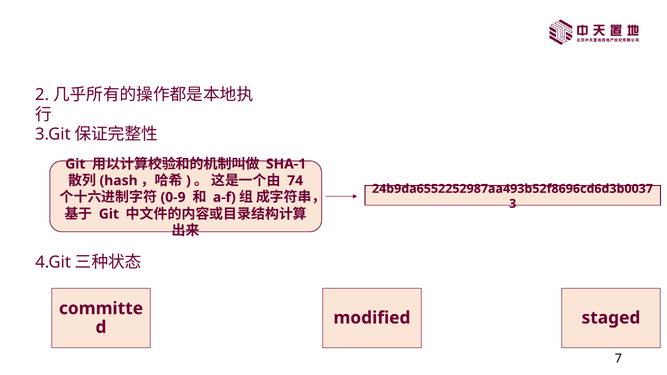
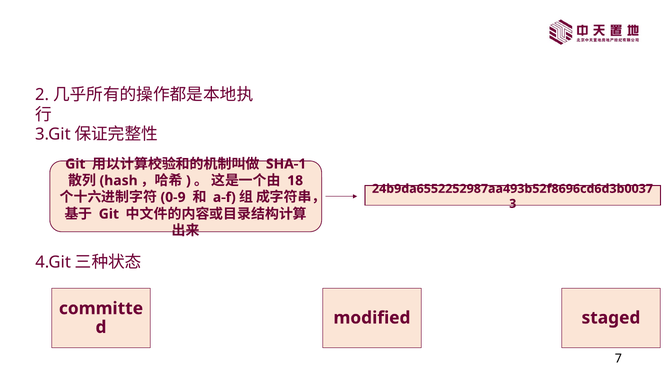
74: 74 -> 18
